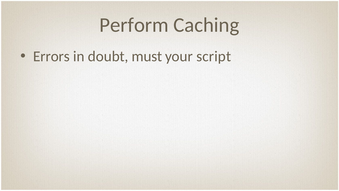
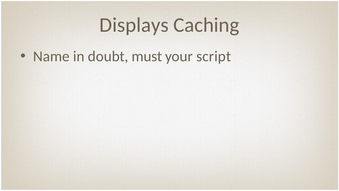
Perform: Perform -> Displays
Errors: Errors -> Name
